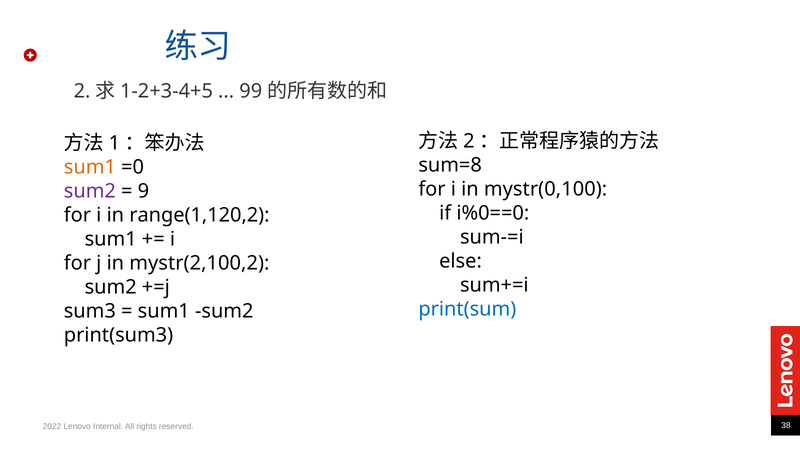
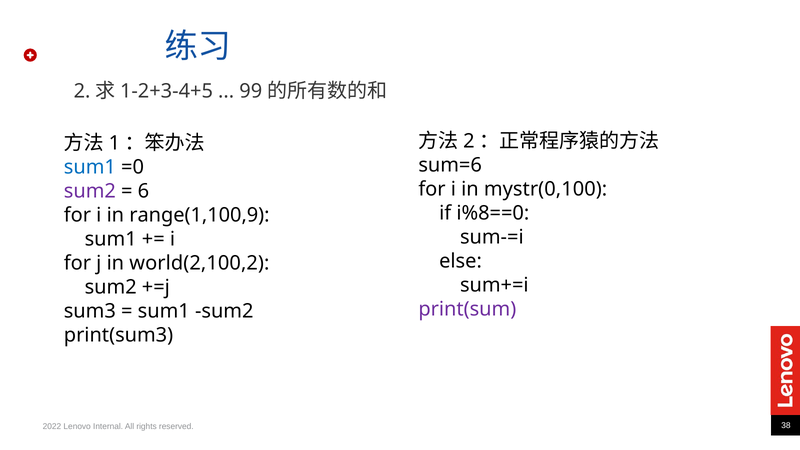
sum=8: sum=8 -> sum=6
sum1 at (90, 167) colour: orange -> blue
9: 9 -> 6
i%0==0: i%0==0 -> i%8==0
range(1,120,2: range(1,120,2 -> range(1,100,9
mystr(2,100,2: mystr(2,100,2 -> world(2,100,2
print(sum colour: blue -> purple
